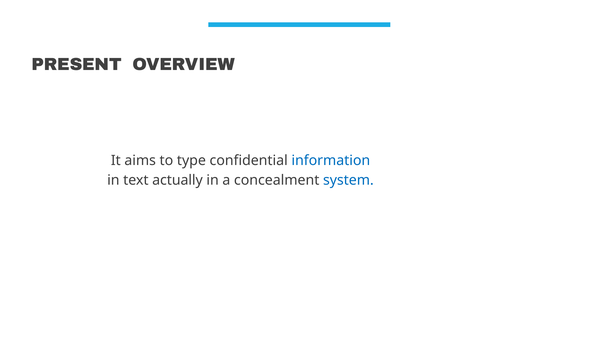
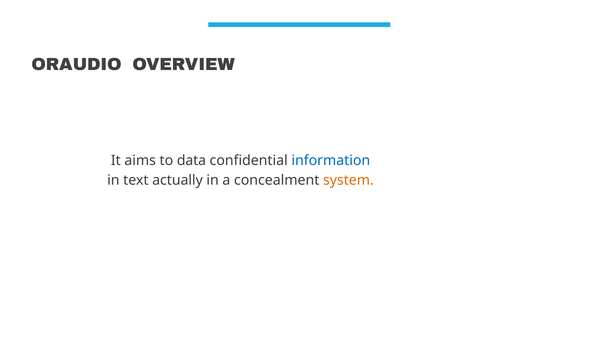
PRESENT: PRESENT -> ORAUDIO
type: type -> data
system colour: blue -> orange
